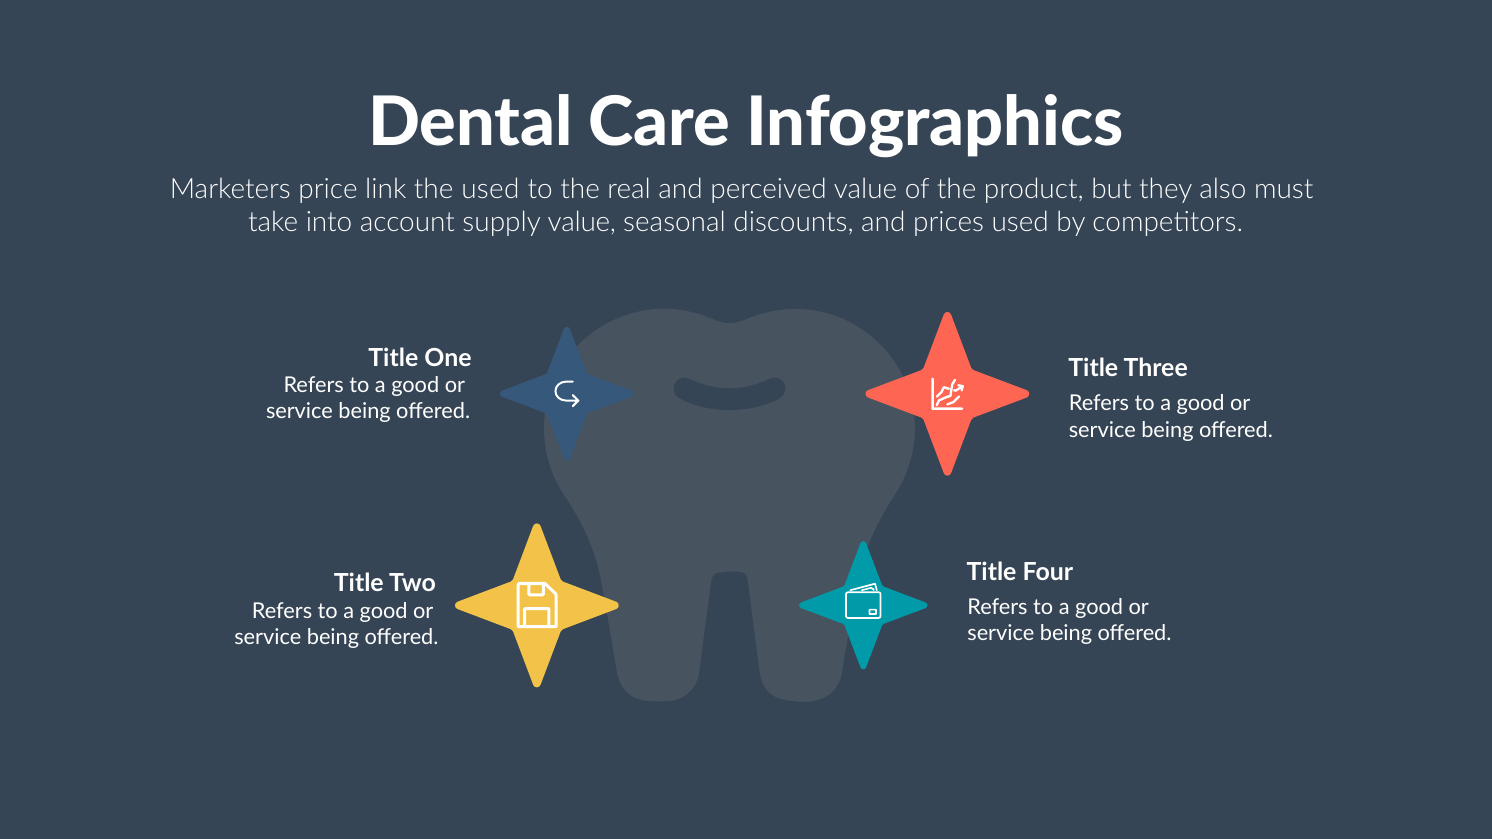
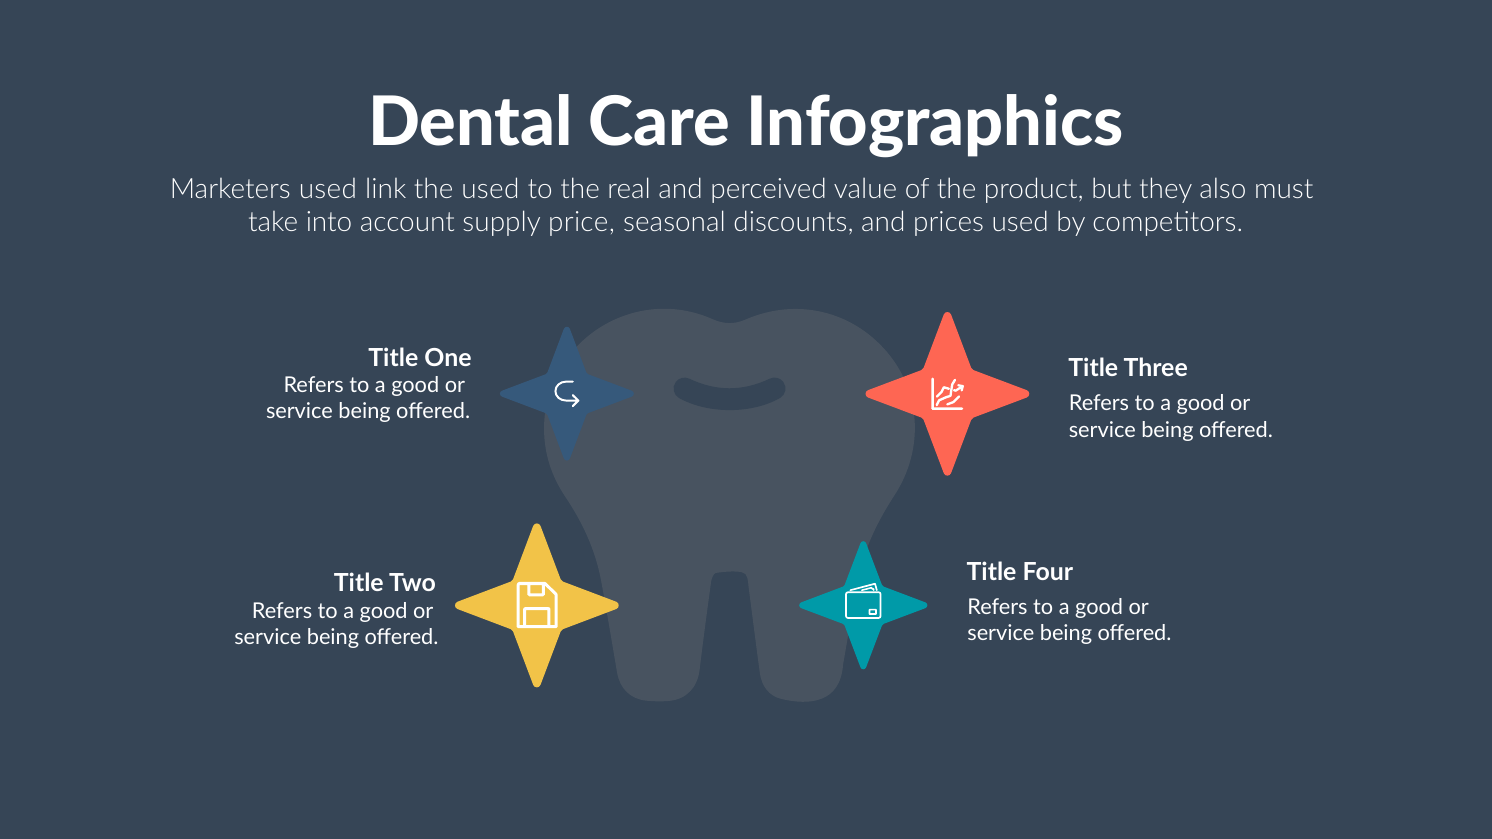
Marketers price: price -> used
supply value: value -> price
